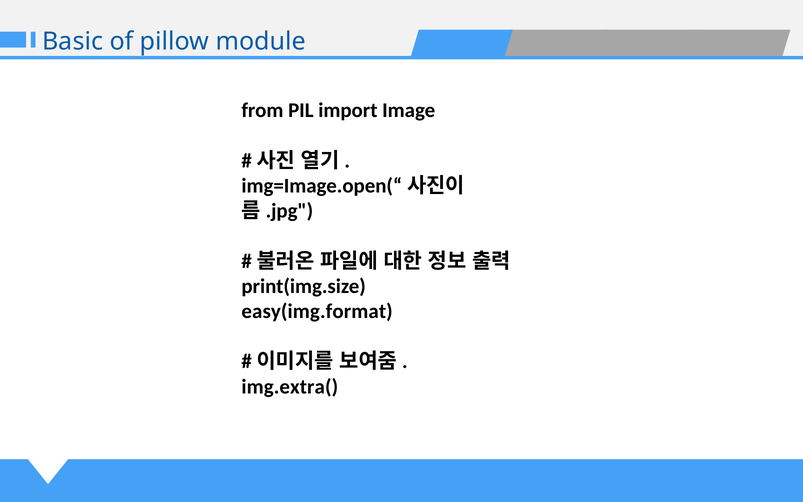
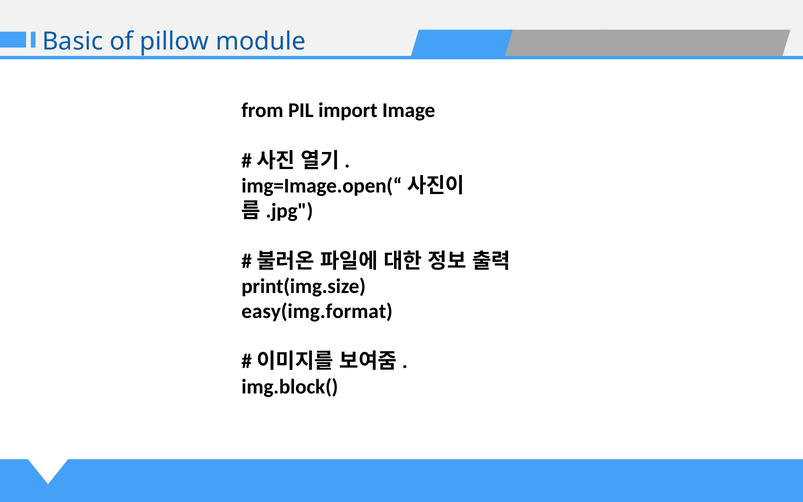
img.extra(: img.extra( -> img.block(
